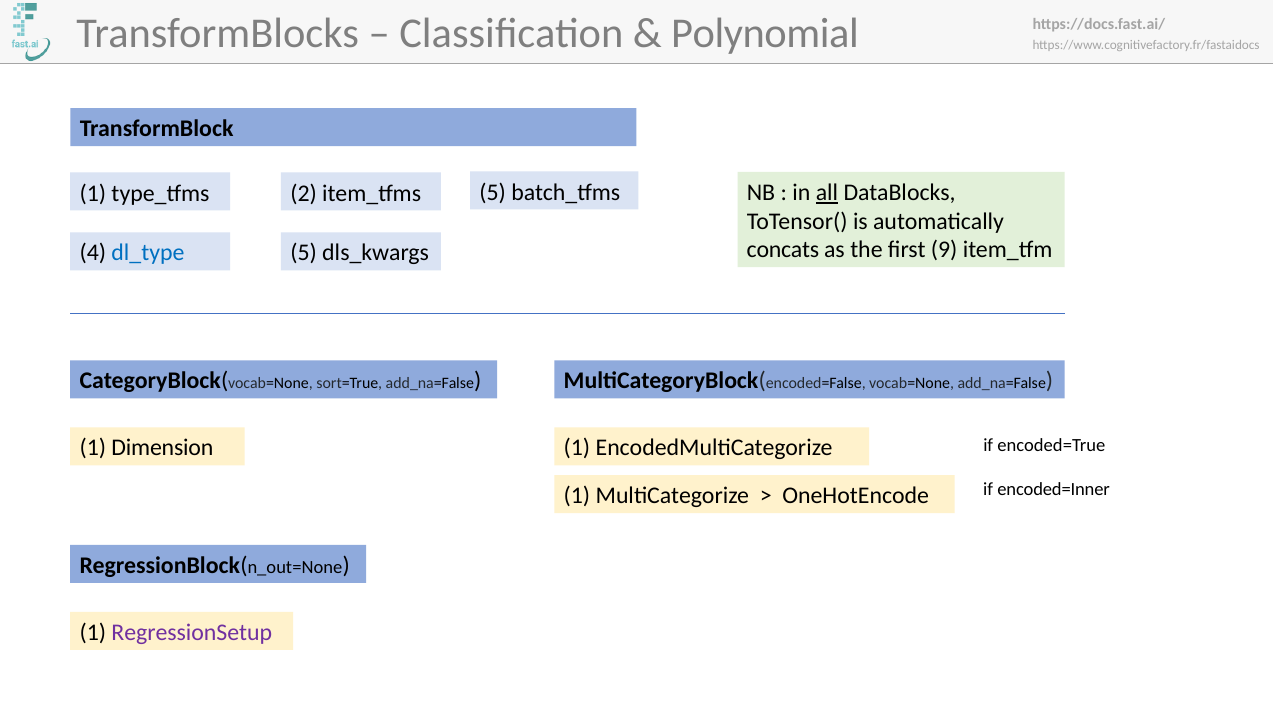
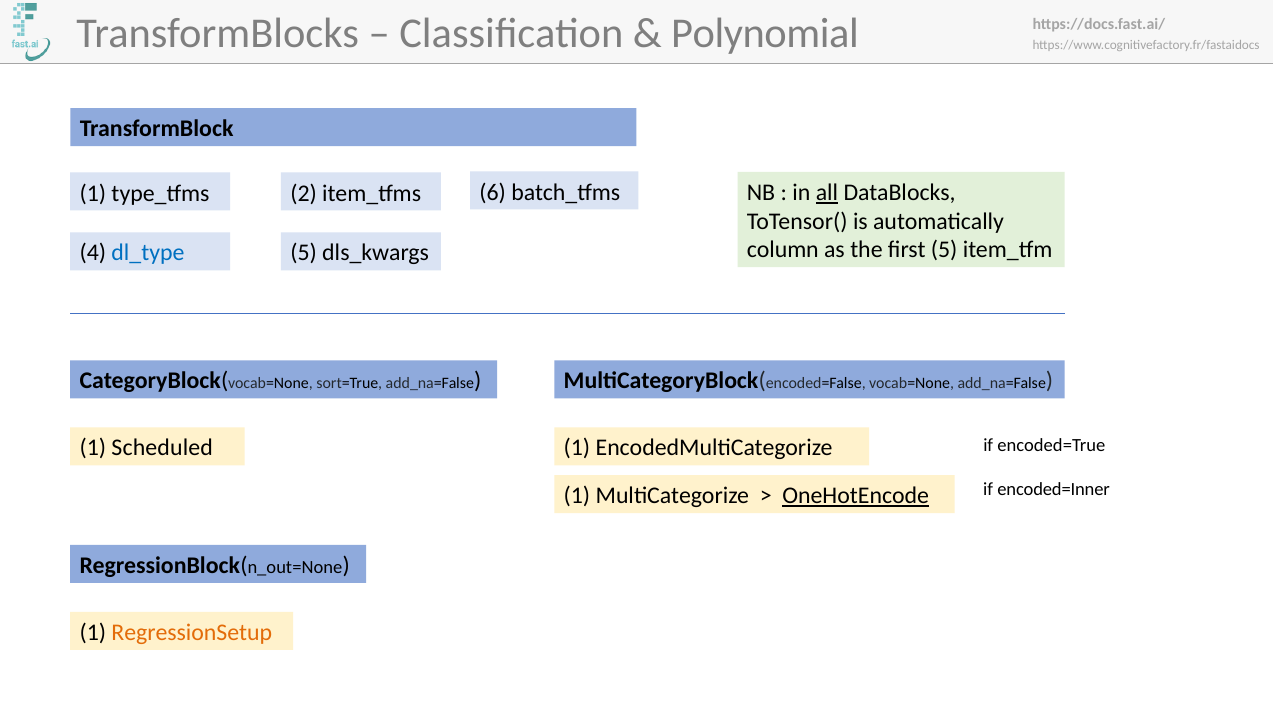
item_tfms 5: 5 -> 6
concats: concats -> column
first 9: 9 -> 5
Dimension: Dimension -> Scheduled
OneHotEncode underline: none -> present
RegressionSetup colour: purple -> orange
